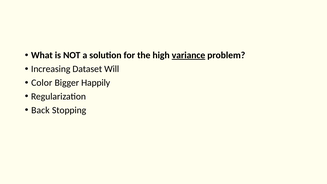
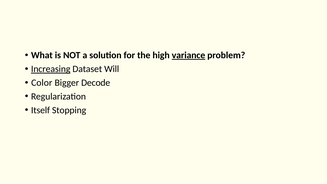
Increasing underline: none -> present
Happily: Happily -> Decode
Back: Back -> Itself
